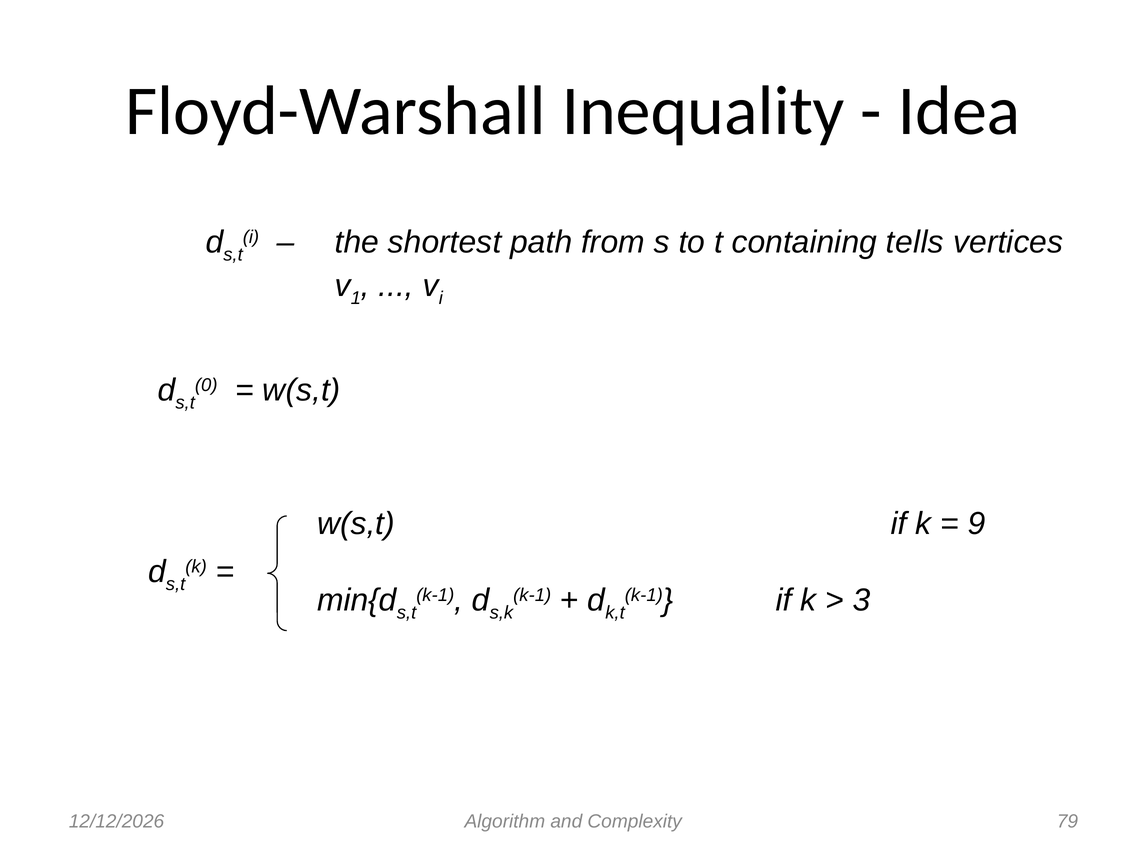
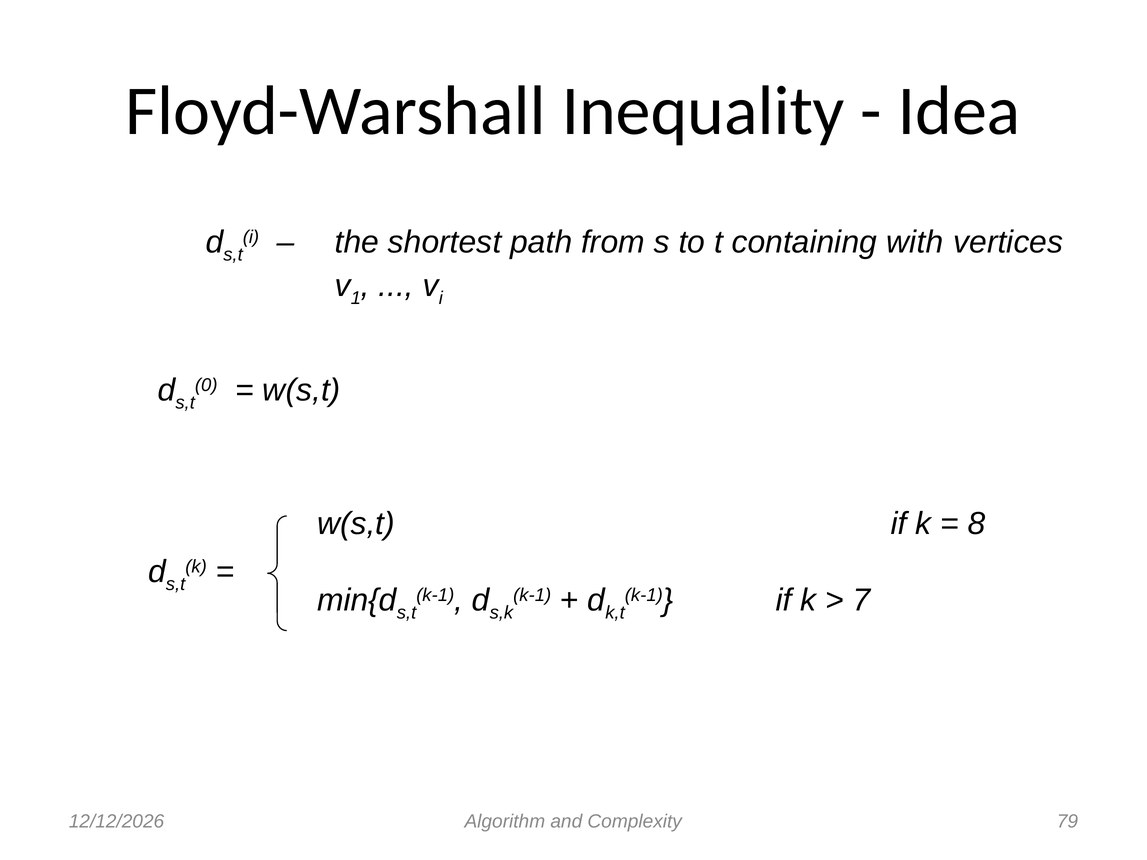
tells: tells -> with
9: 9 -> 8
3: 3 -> 7
